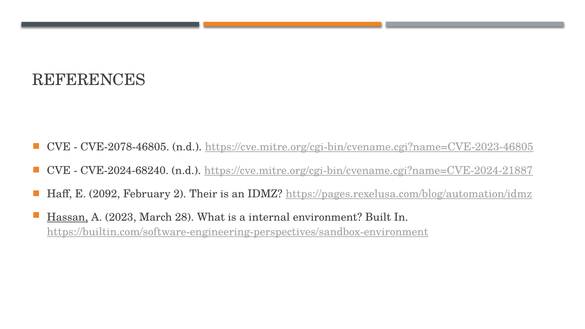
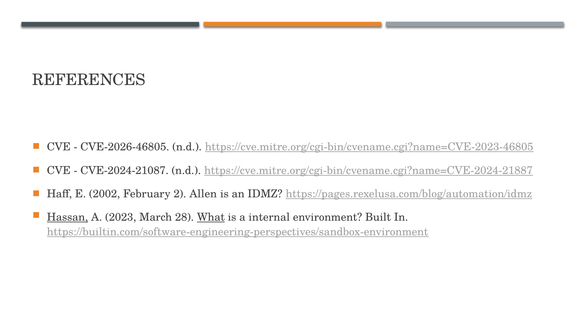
CVE-2078-46805: CVE-2078-46805 -> CVE-2026-46805
CVE-2024-68240: CVE-2024-68240 -> CVE-2024-21087
2092: 2092 -> 2002
Their: Their -> Allen
What underline: none -> present
